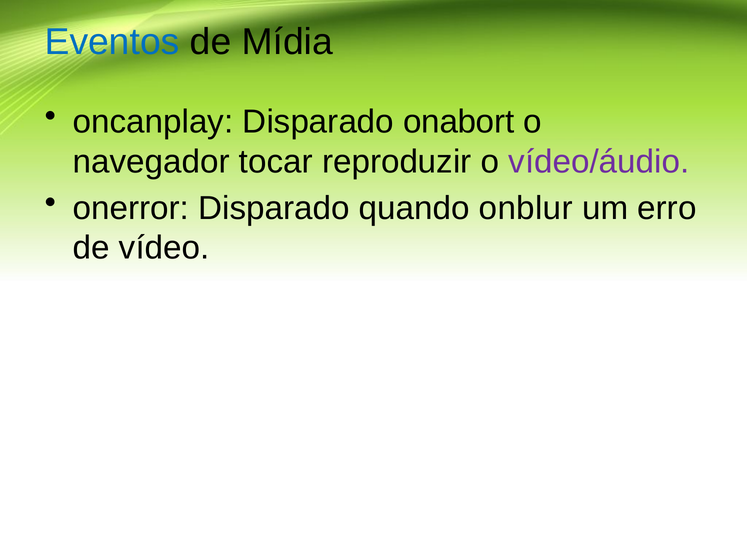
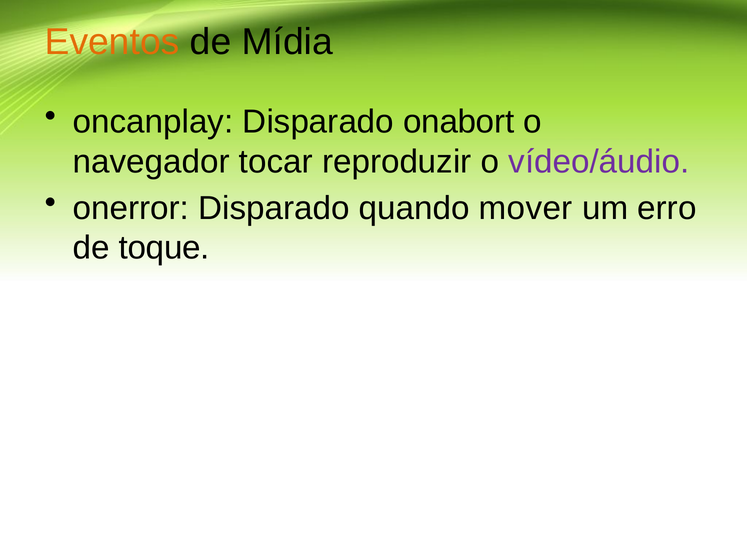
Eventos colour: blue -> orange
onblur: onblur -> mover
vídeo: vídeo -> toque
